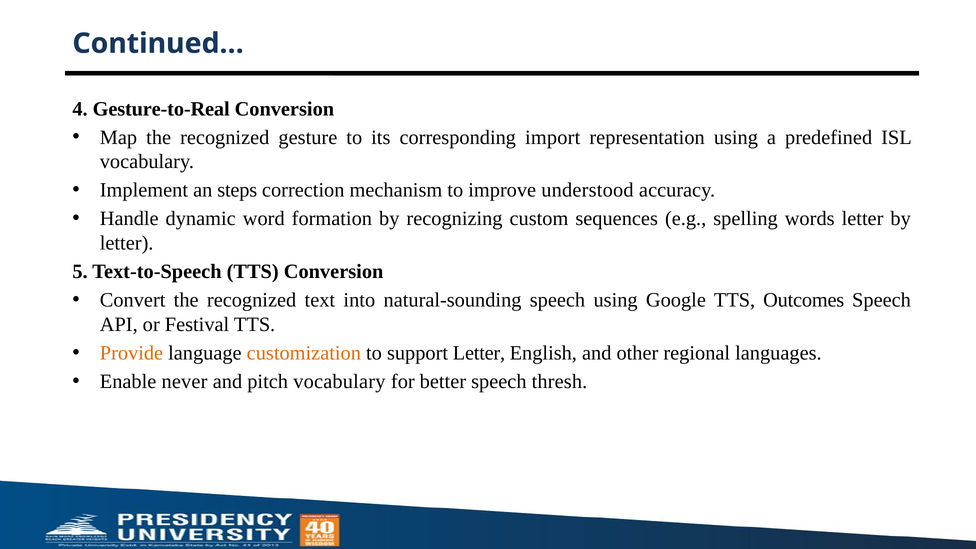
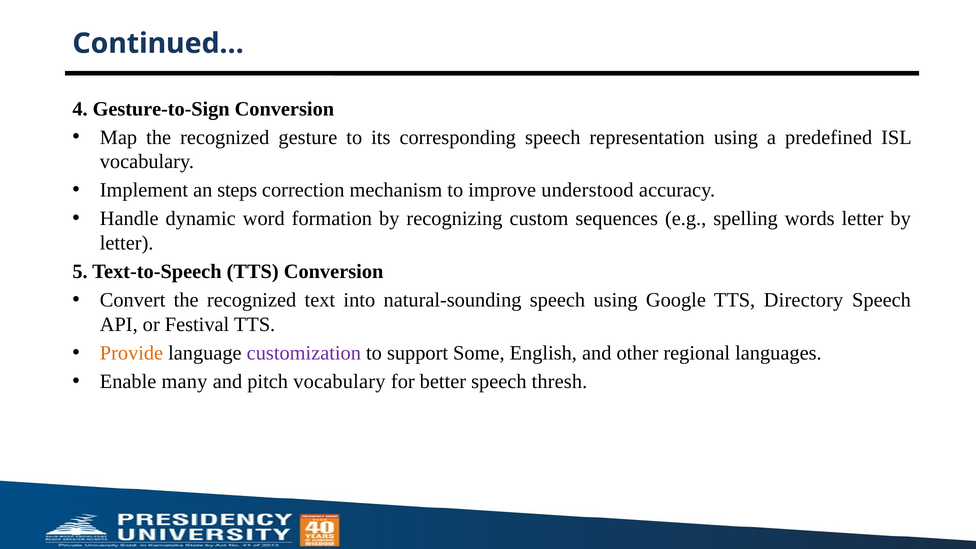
Gesture-to-Real: Gesture-to-Real -> Gesture-to-Sign
corresponding import: import -> speech
Outcomes: Outcomes -> Directory
customization colour: orange -> purple
support Letter: Letter -> Some
never: never -> many
